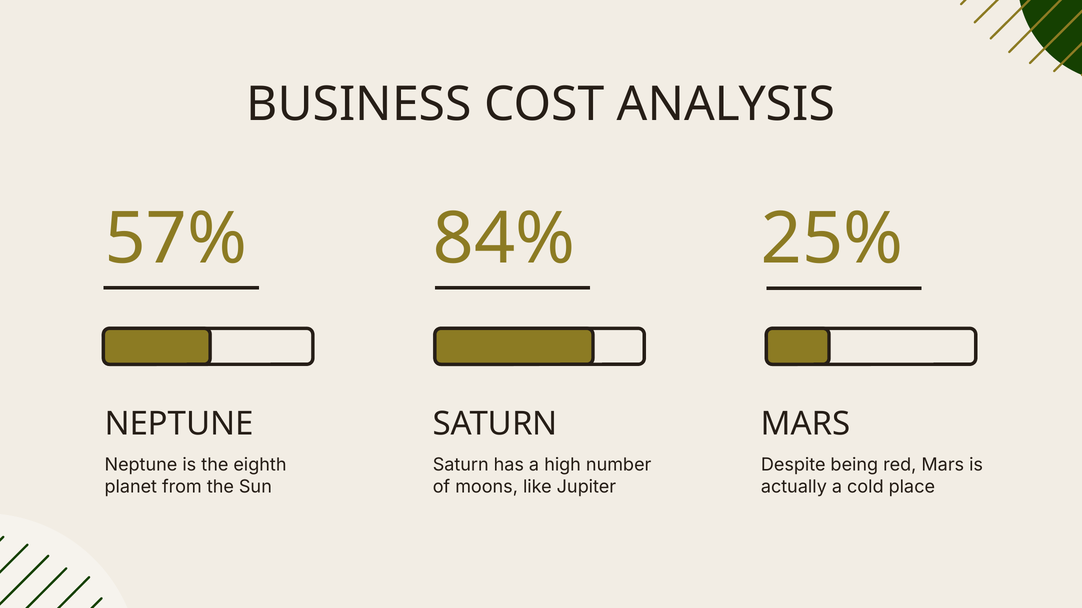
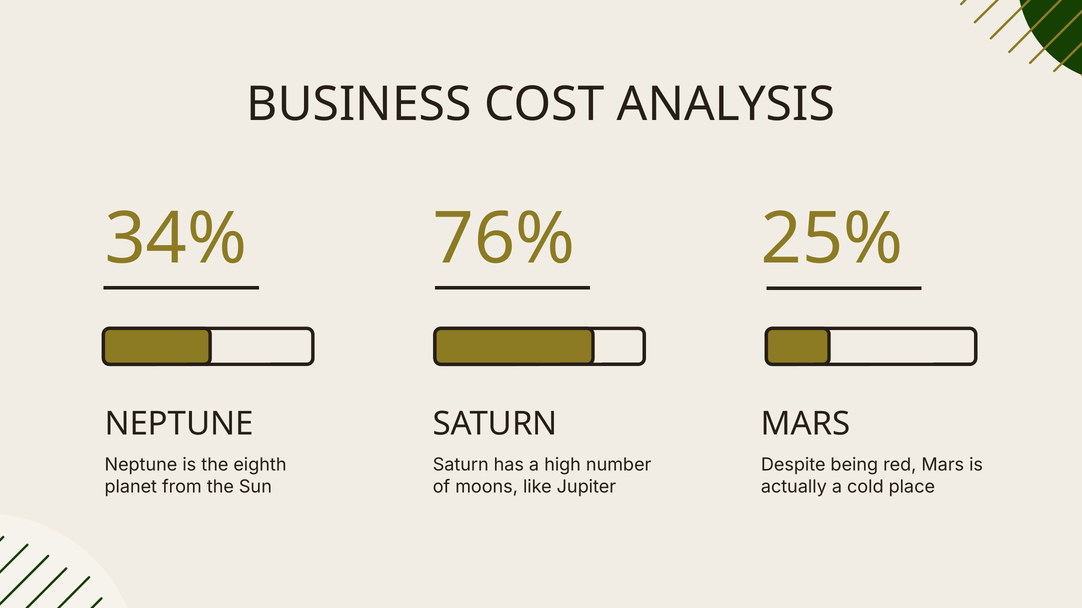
57%: 57% -> 34%
84%: 84% -> 76%
